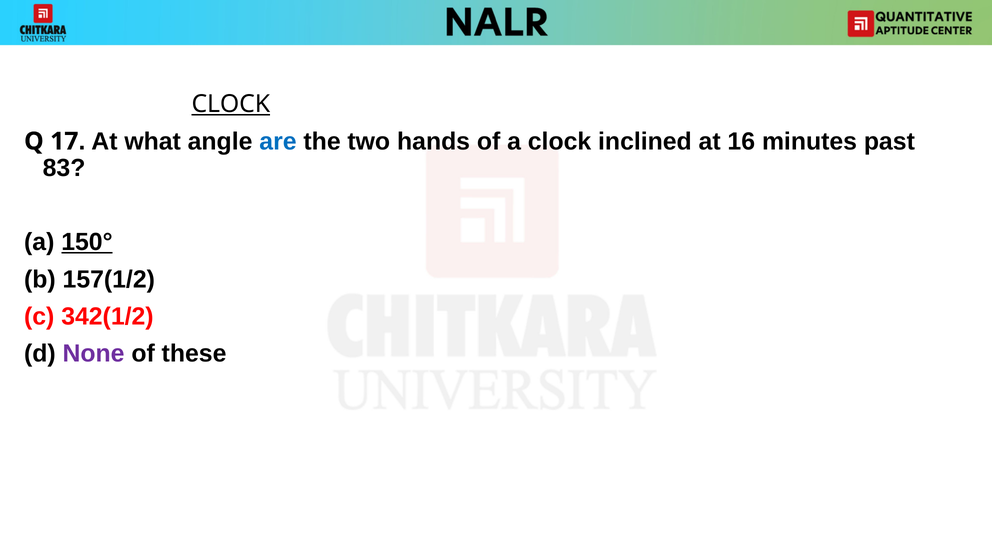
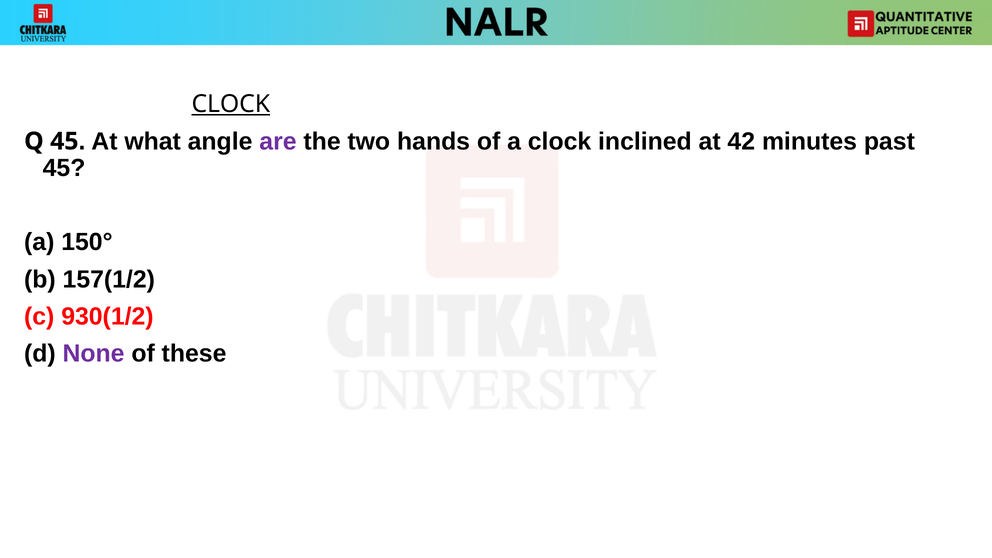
Q 17: 17 -> 45
are colour: blue -> purple
16: 16 -> 42
83 at (64, 168): 83 -> 45
150° underline: present -> none
342(1/2: 342(1/2 -> 930(1/2
